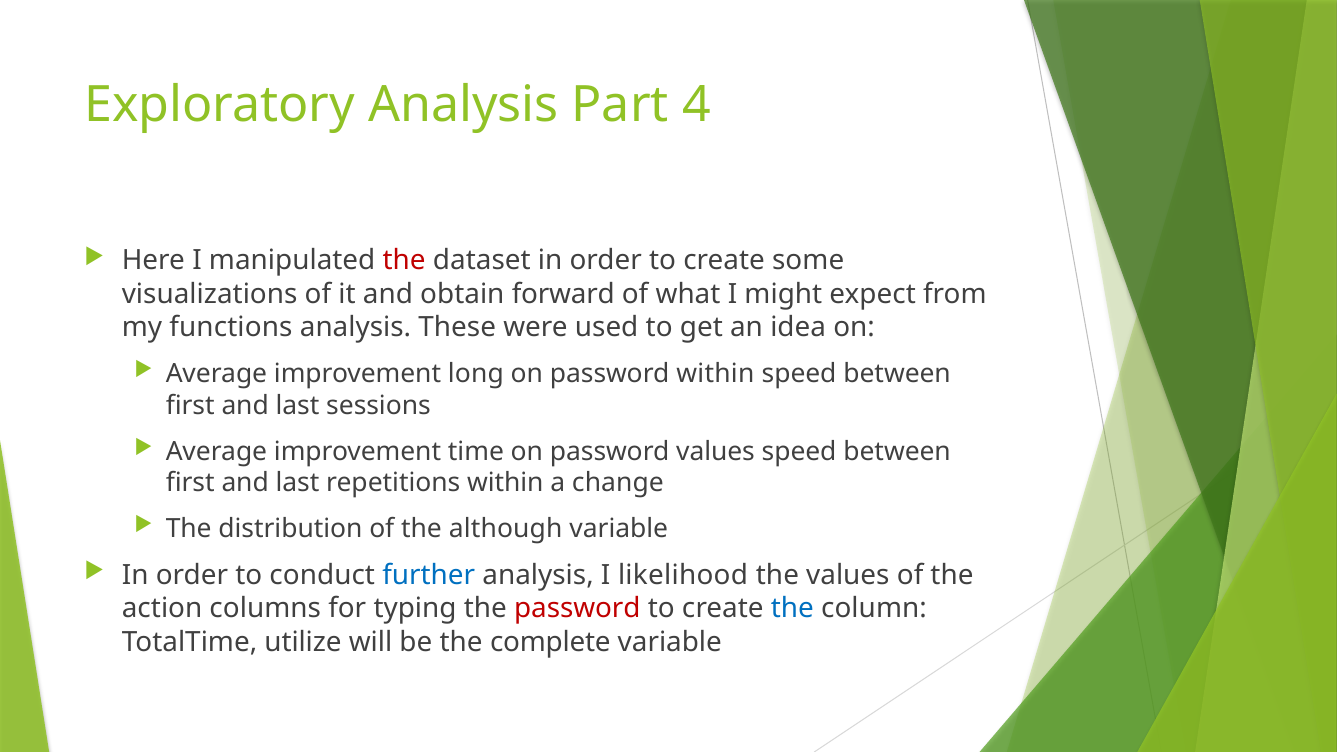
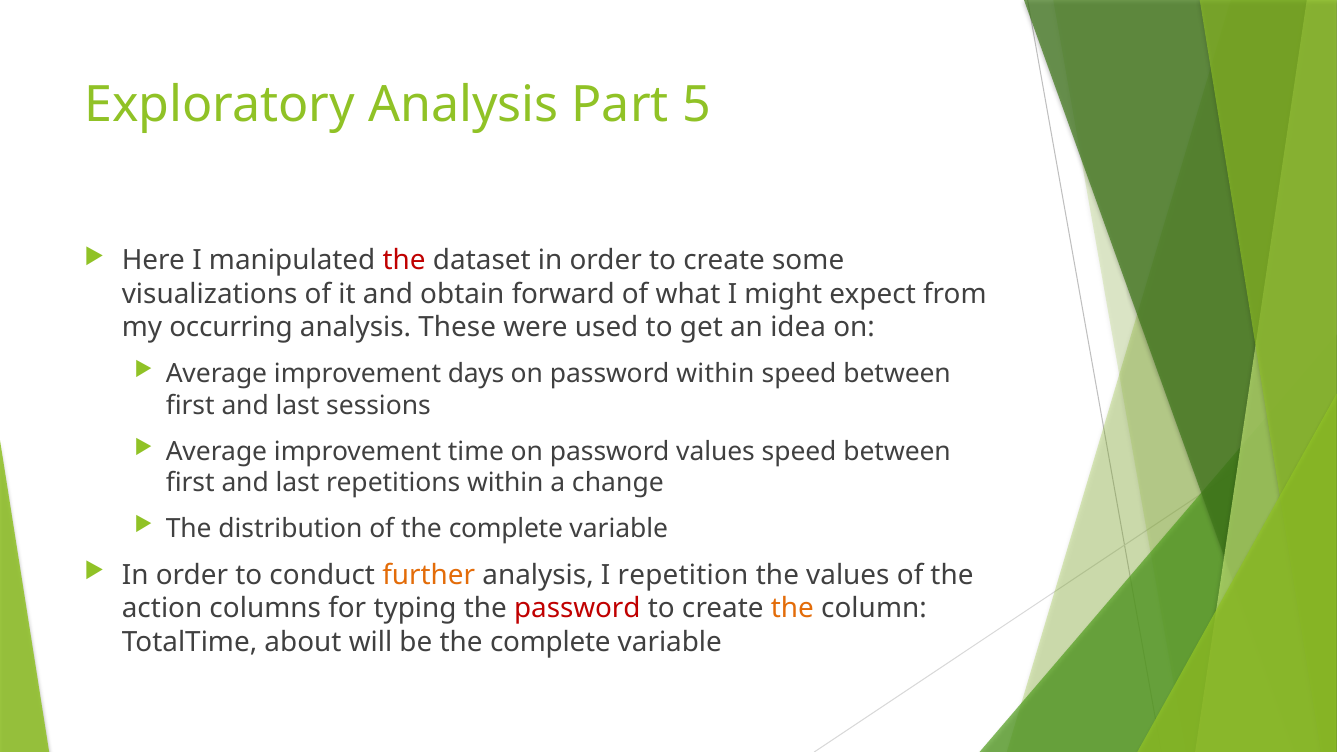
4: 4 -> 5
functions: functions -> occurring
long: long -> days
of the although: although -> complete
further colour: blue -> orange
likelihood: likelihood -> repetition
the at (792, 609) colour: blue -> orange
utilize: utilize -> about
